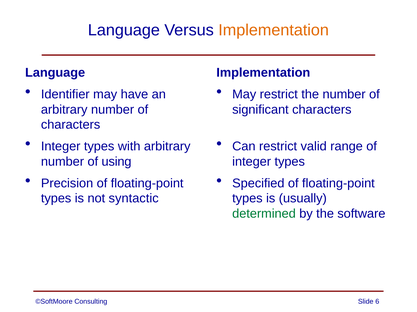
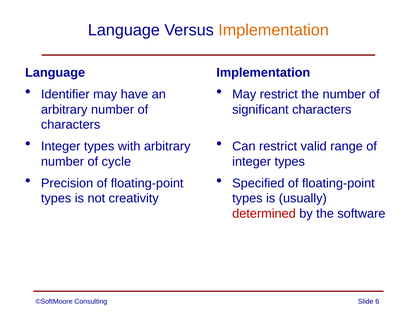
using: using -> cycle
syntactic: syntactic -> creativity
determined colour: green -> red
